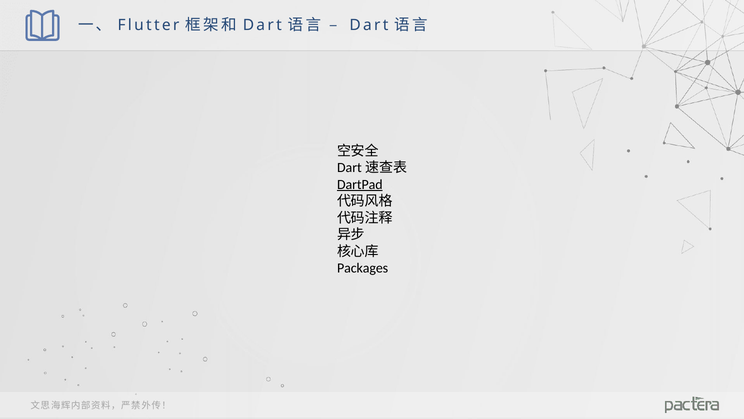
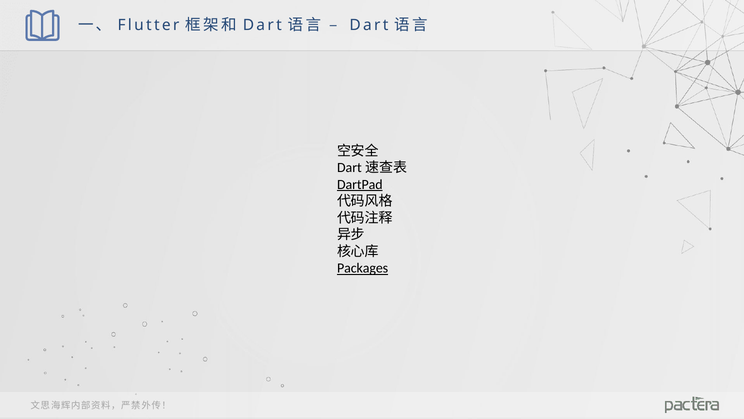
Packages underline: none -> present
